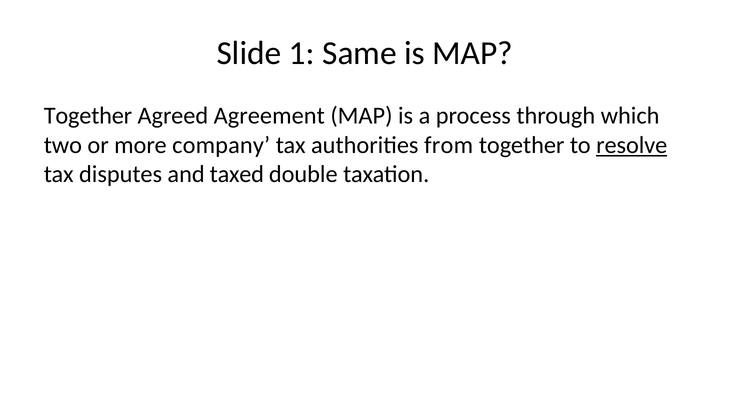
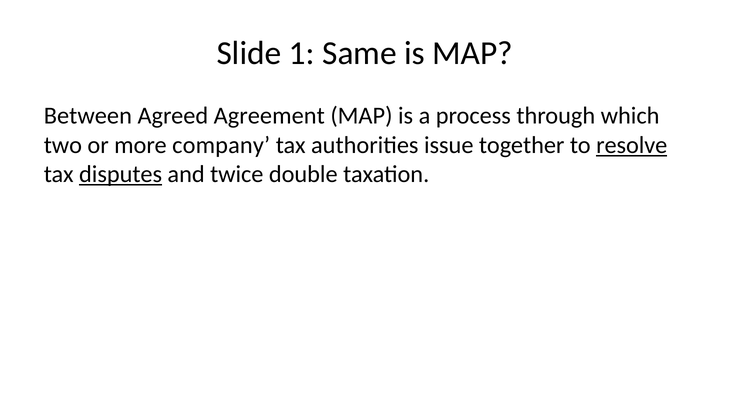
Together at (88, 116): Together -> Between
from: from -> issue
disputes underline: none -> present
taxed: taxed -> twice
